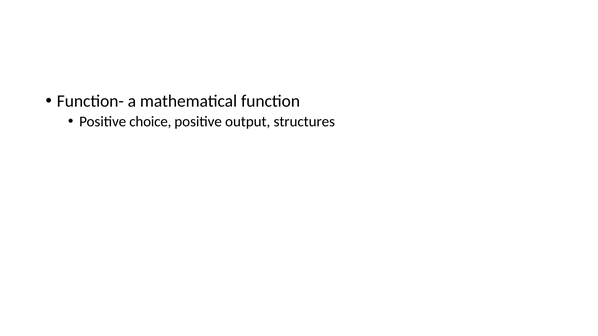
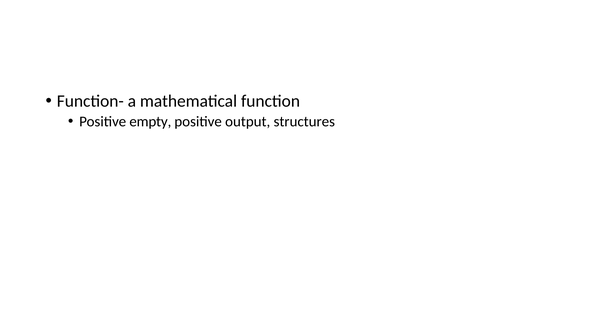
choice: choice -> empty
